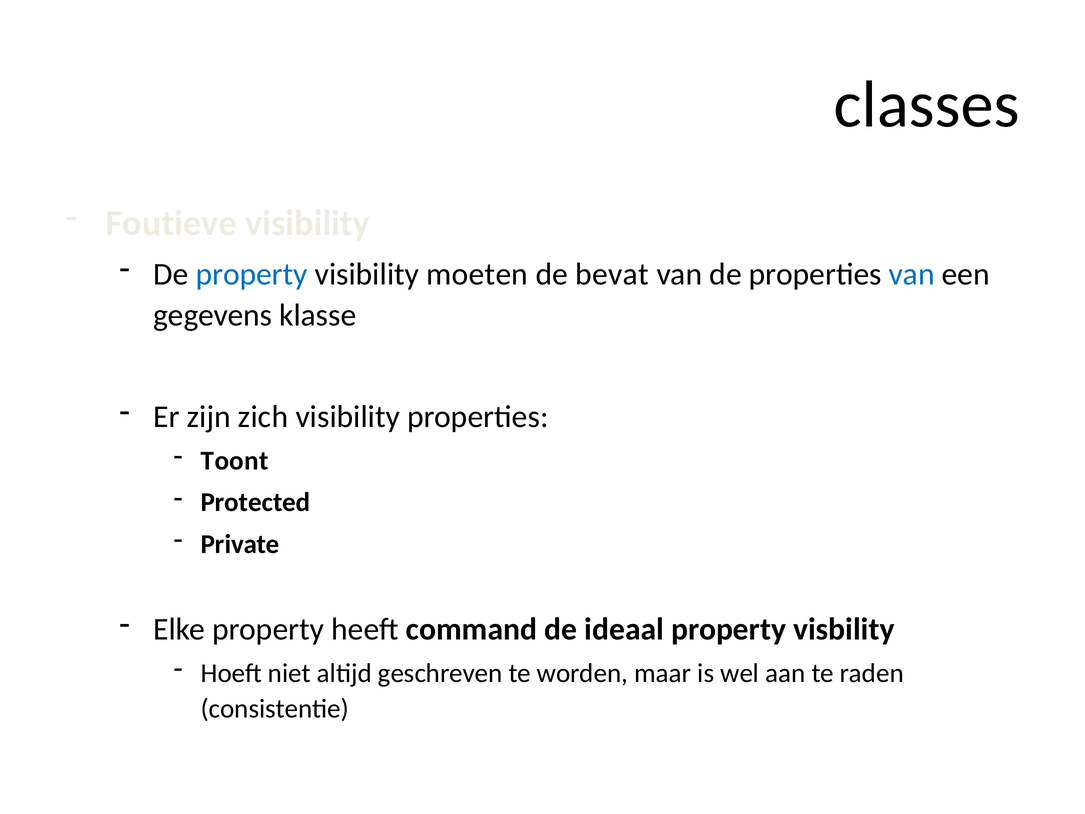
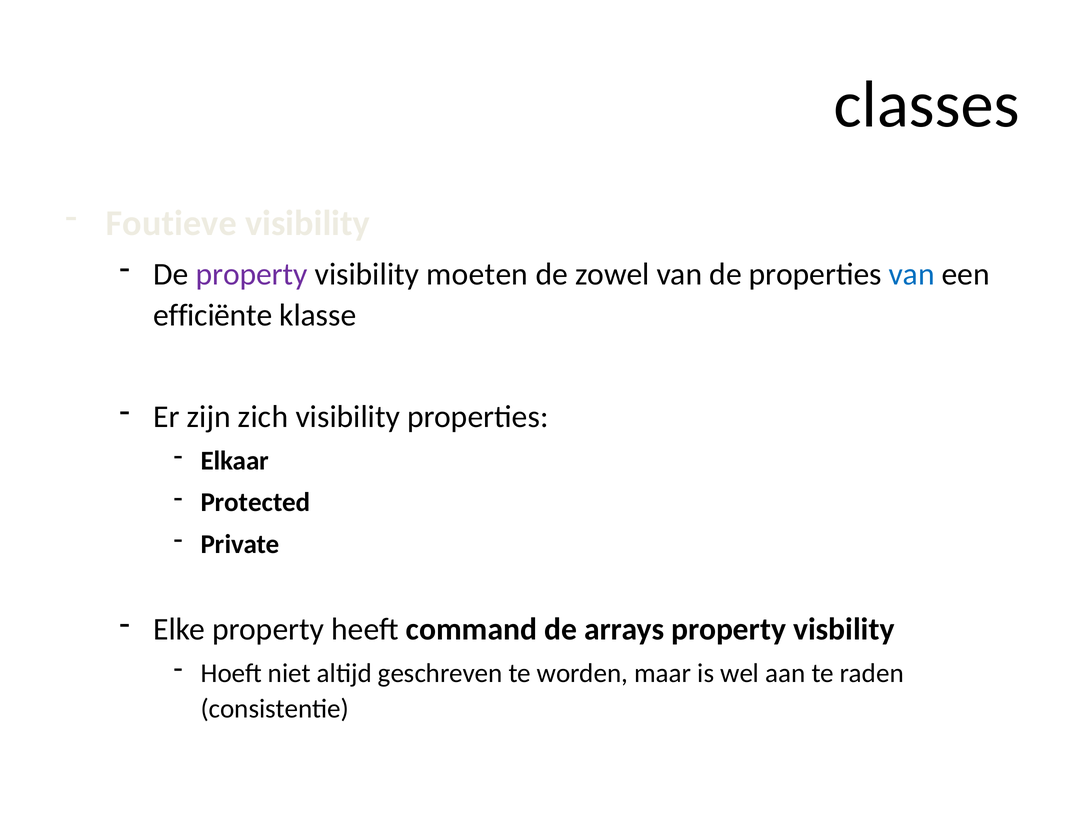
property at (252, 274) colour: blue -> purple
bevat: bevat -> zowel
gegevens: gegevens -> efficiënte
Toont: Toont -> Elkaar
ideaal: ideaal -> arrays
